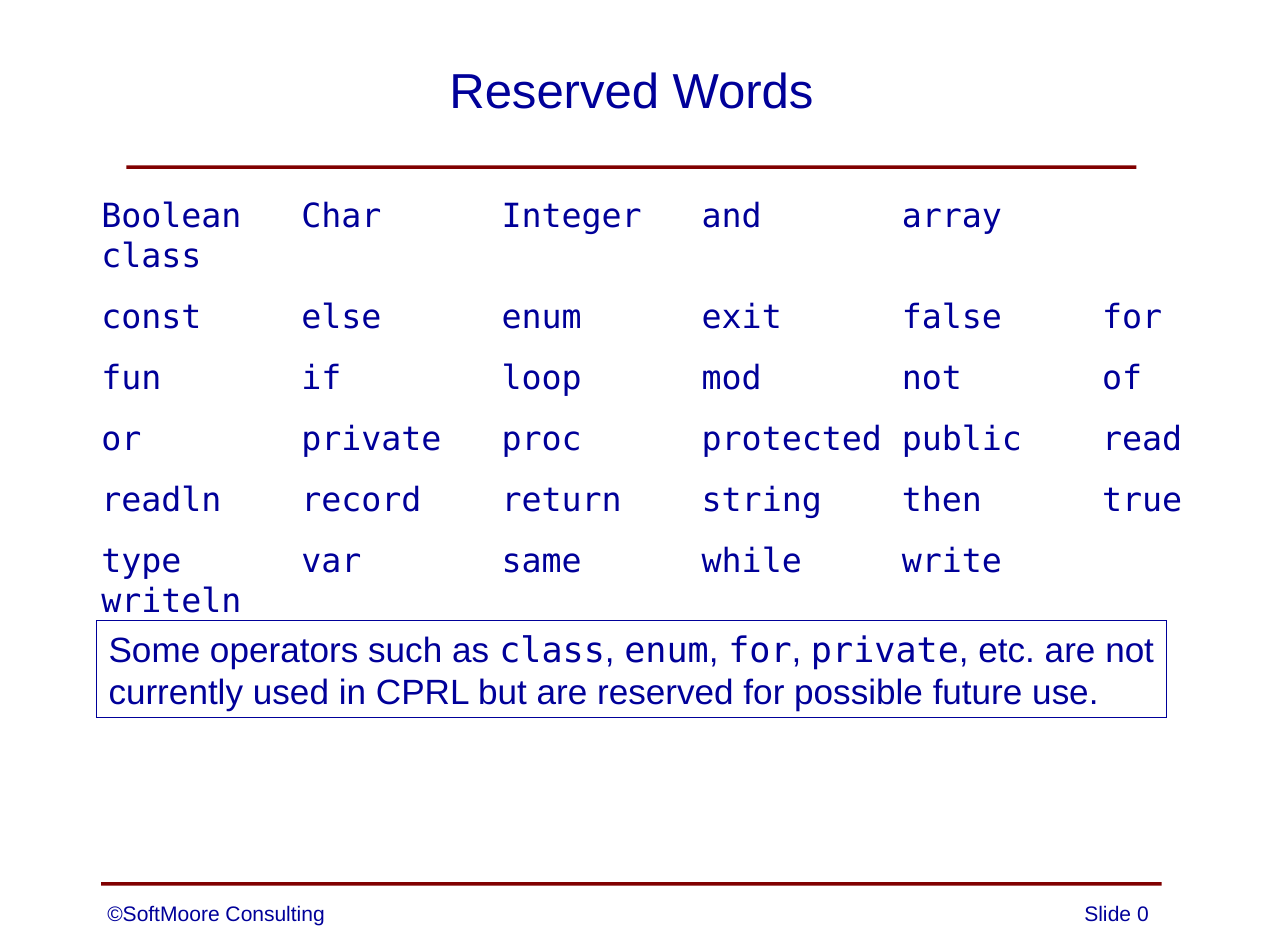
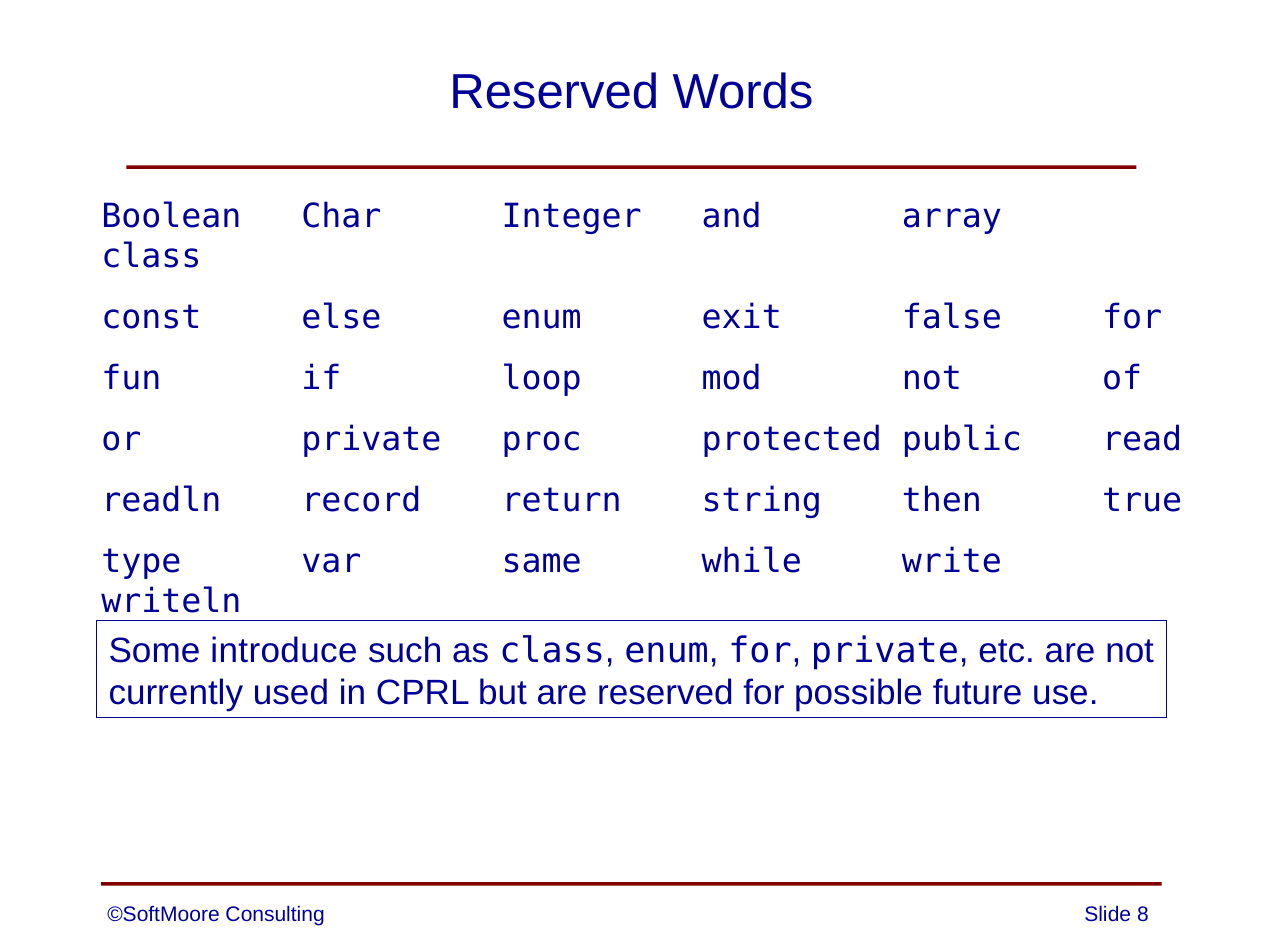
operators: operators -> introduce
0: 0 -> 8
